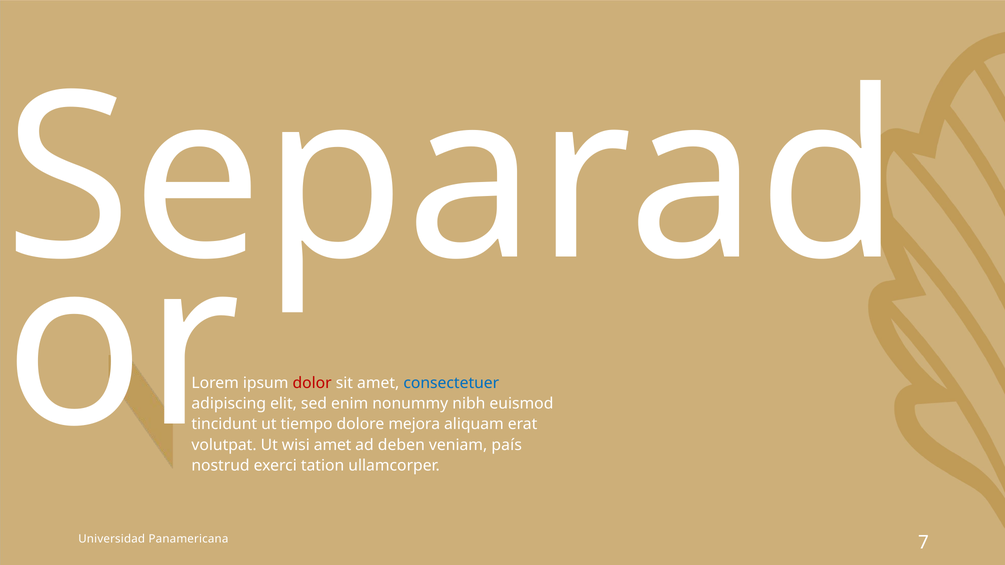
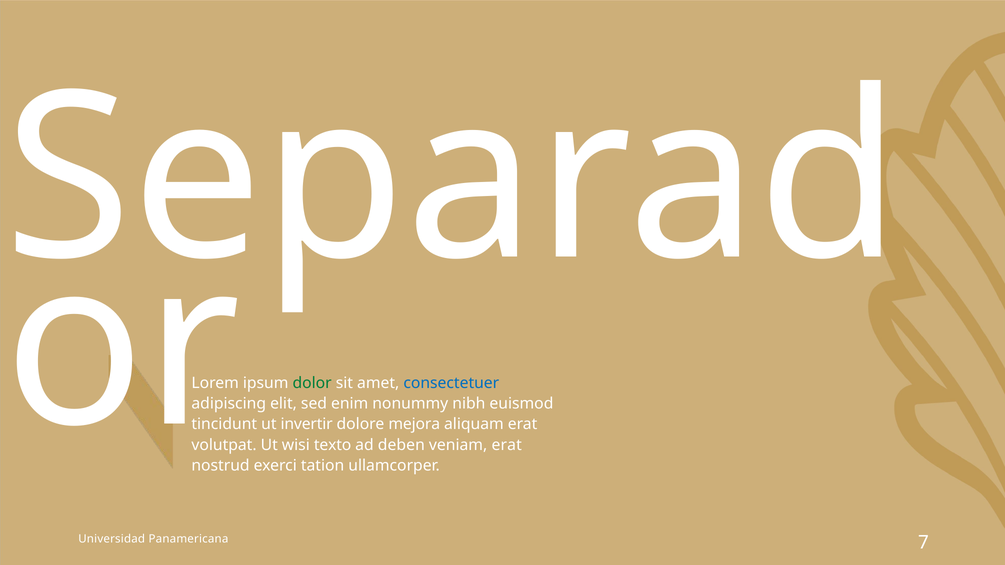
dolor colour: red -> green
tiempo: tiempo -> invertir
wisi amet: amet -> texto
veniam país: país -> erat
